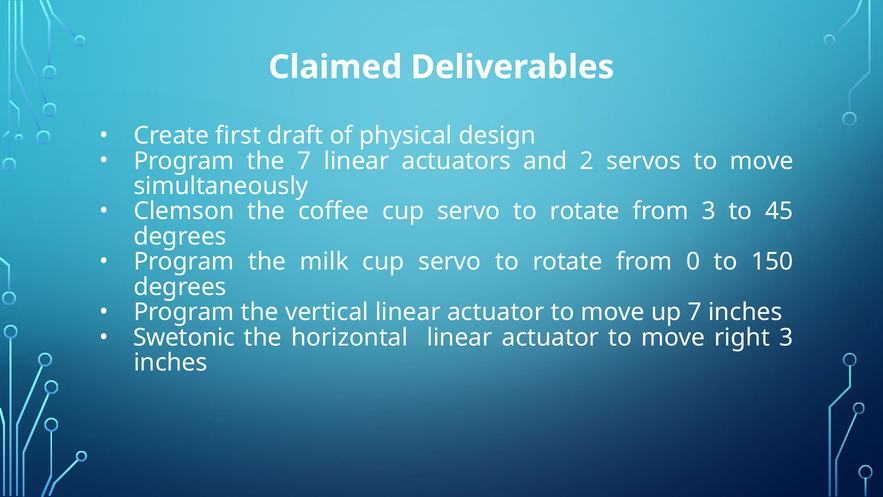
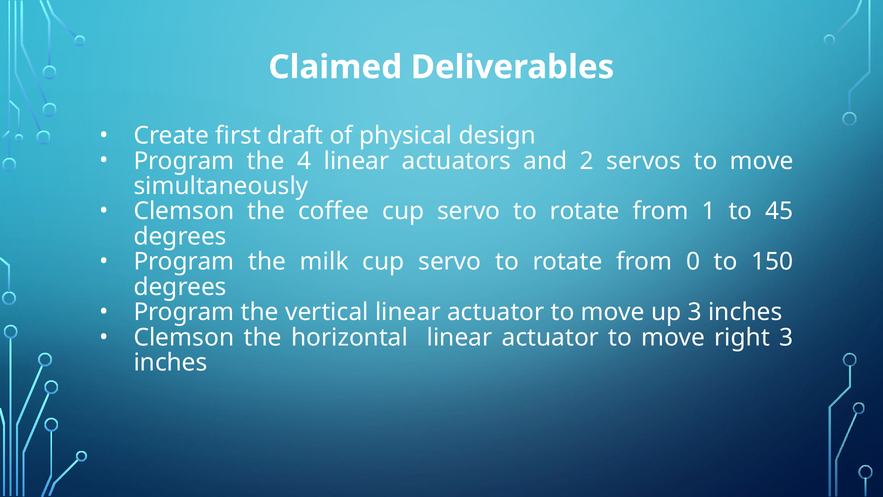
the 7: 7 -> 4
from 3: 3 -> 1
up 7: 7 -> 3
Swetonic at (184, 337): Swetonic -> Clemson
